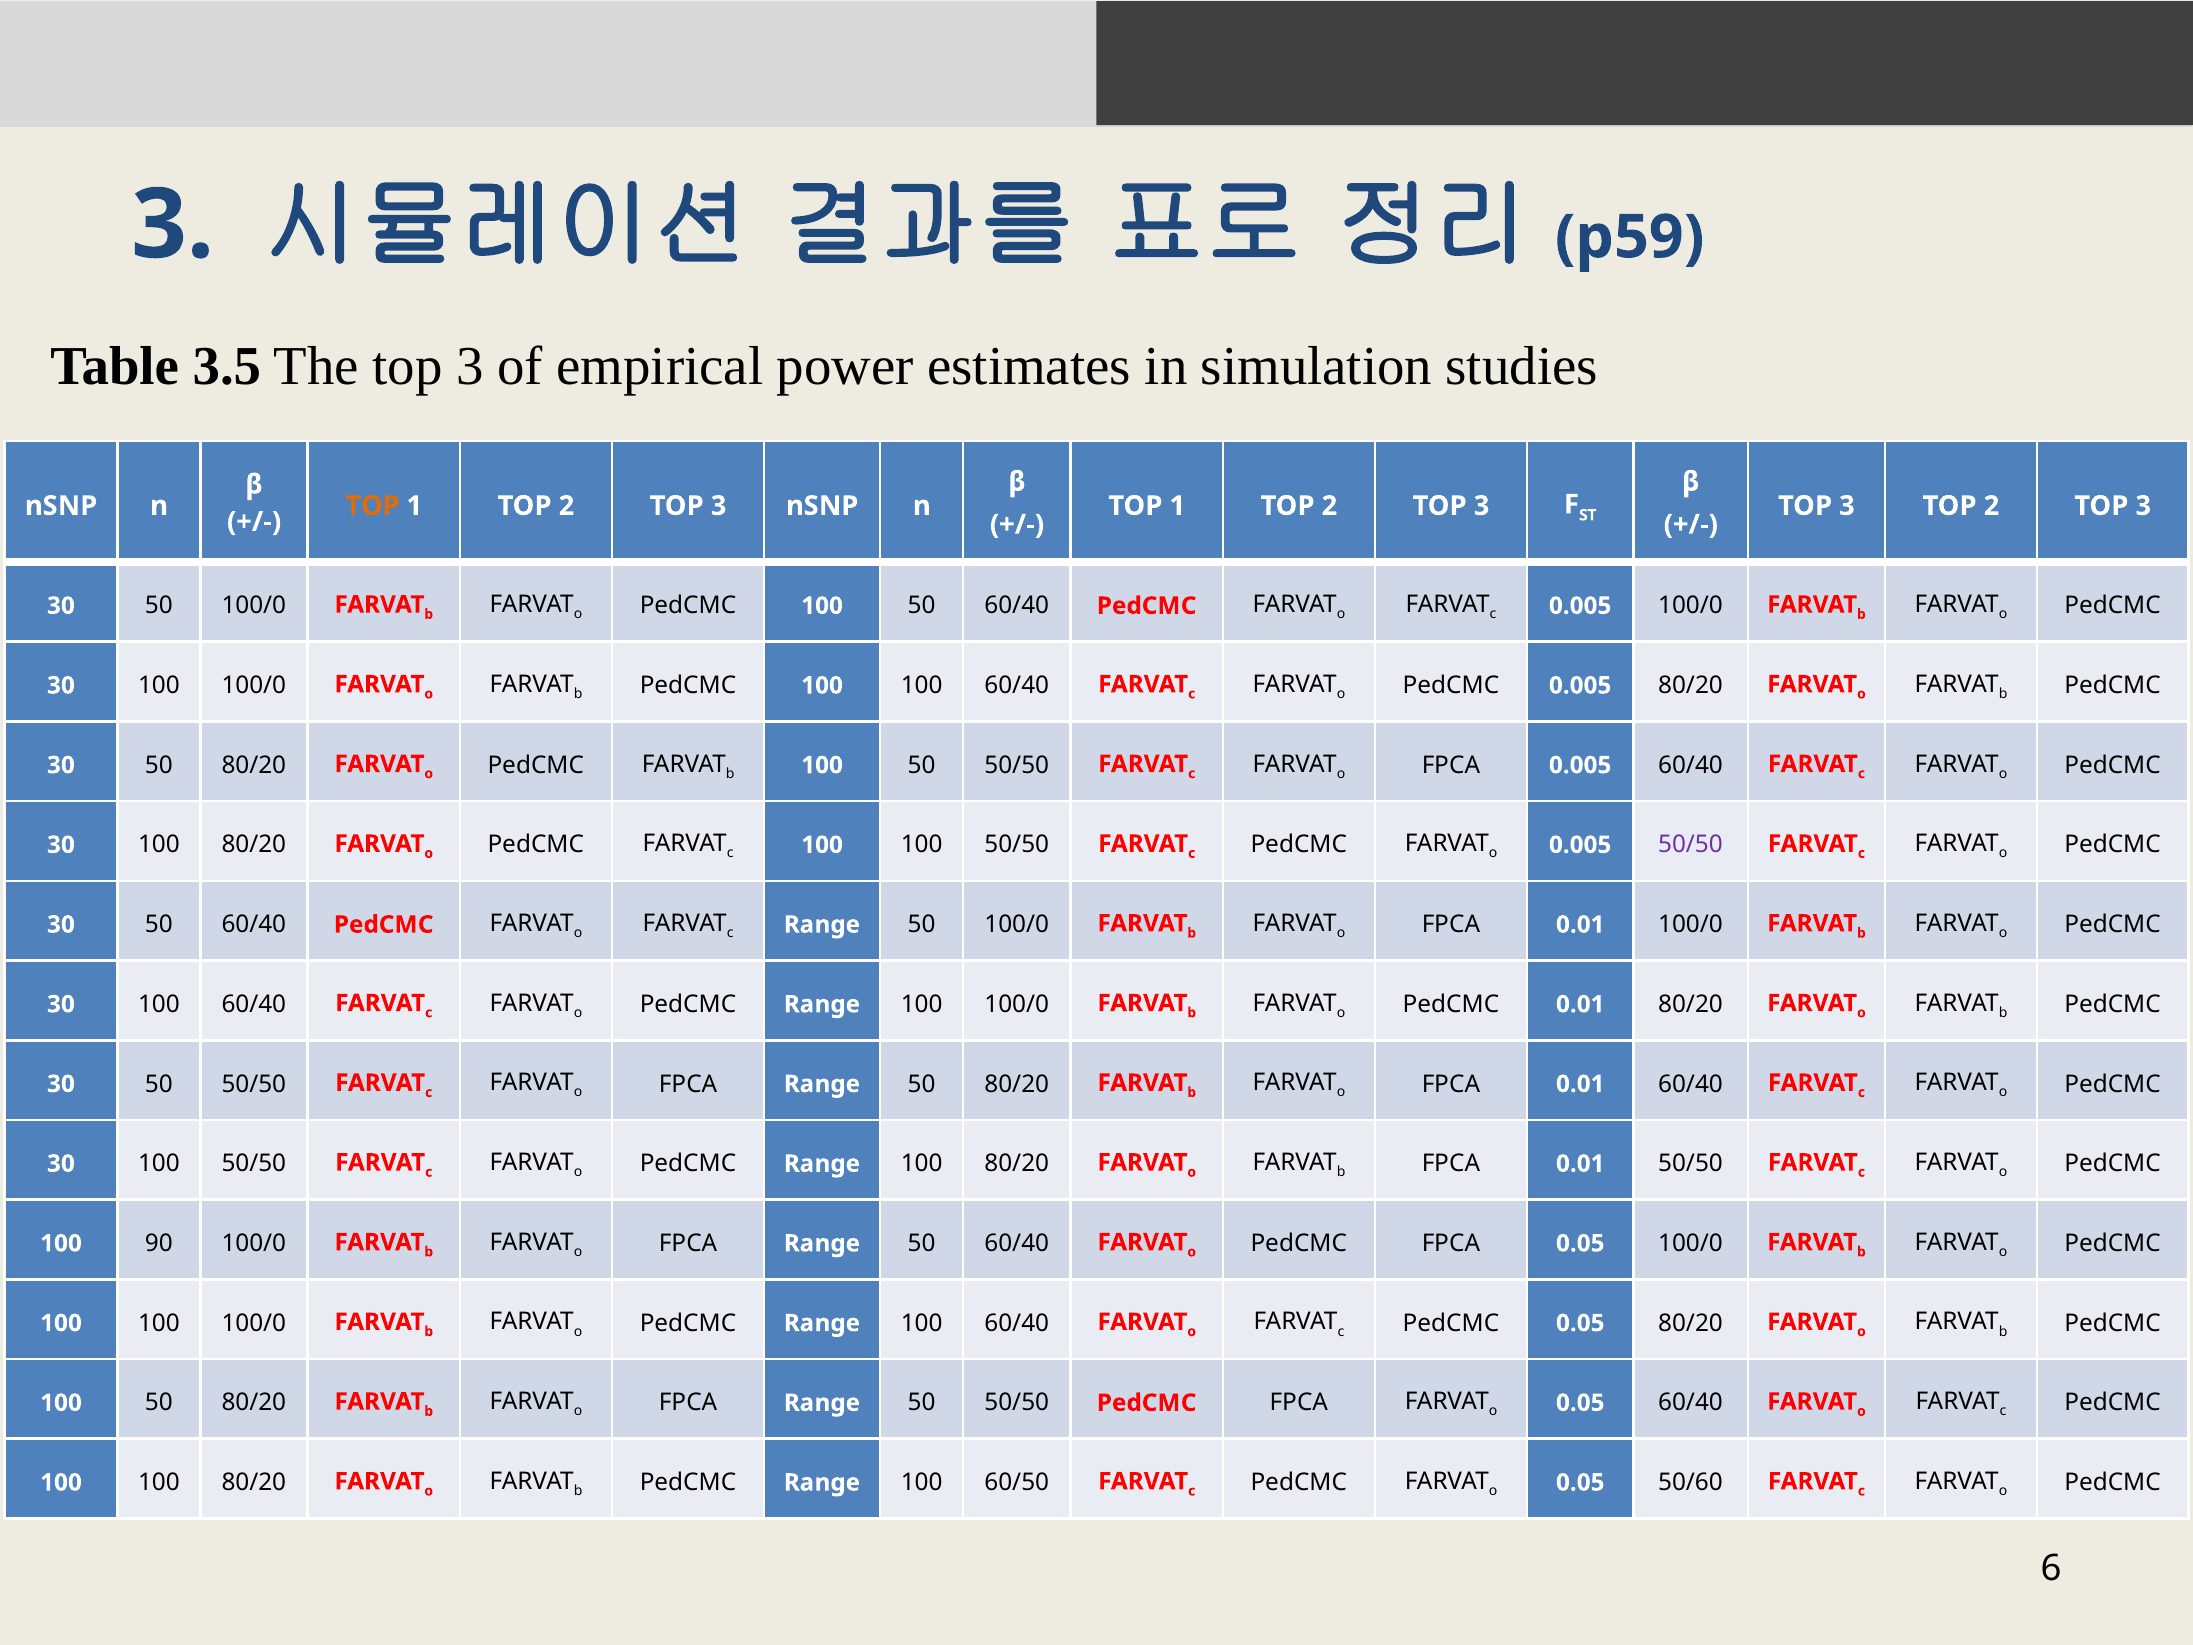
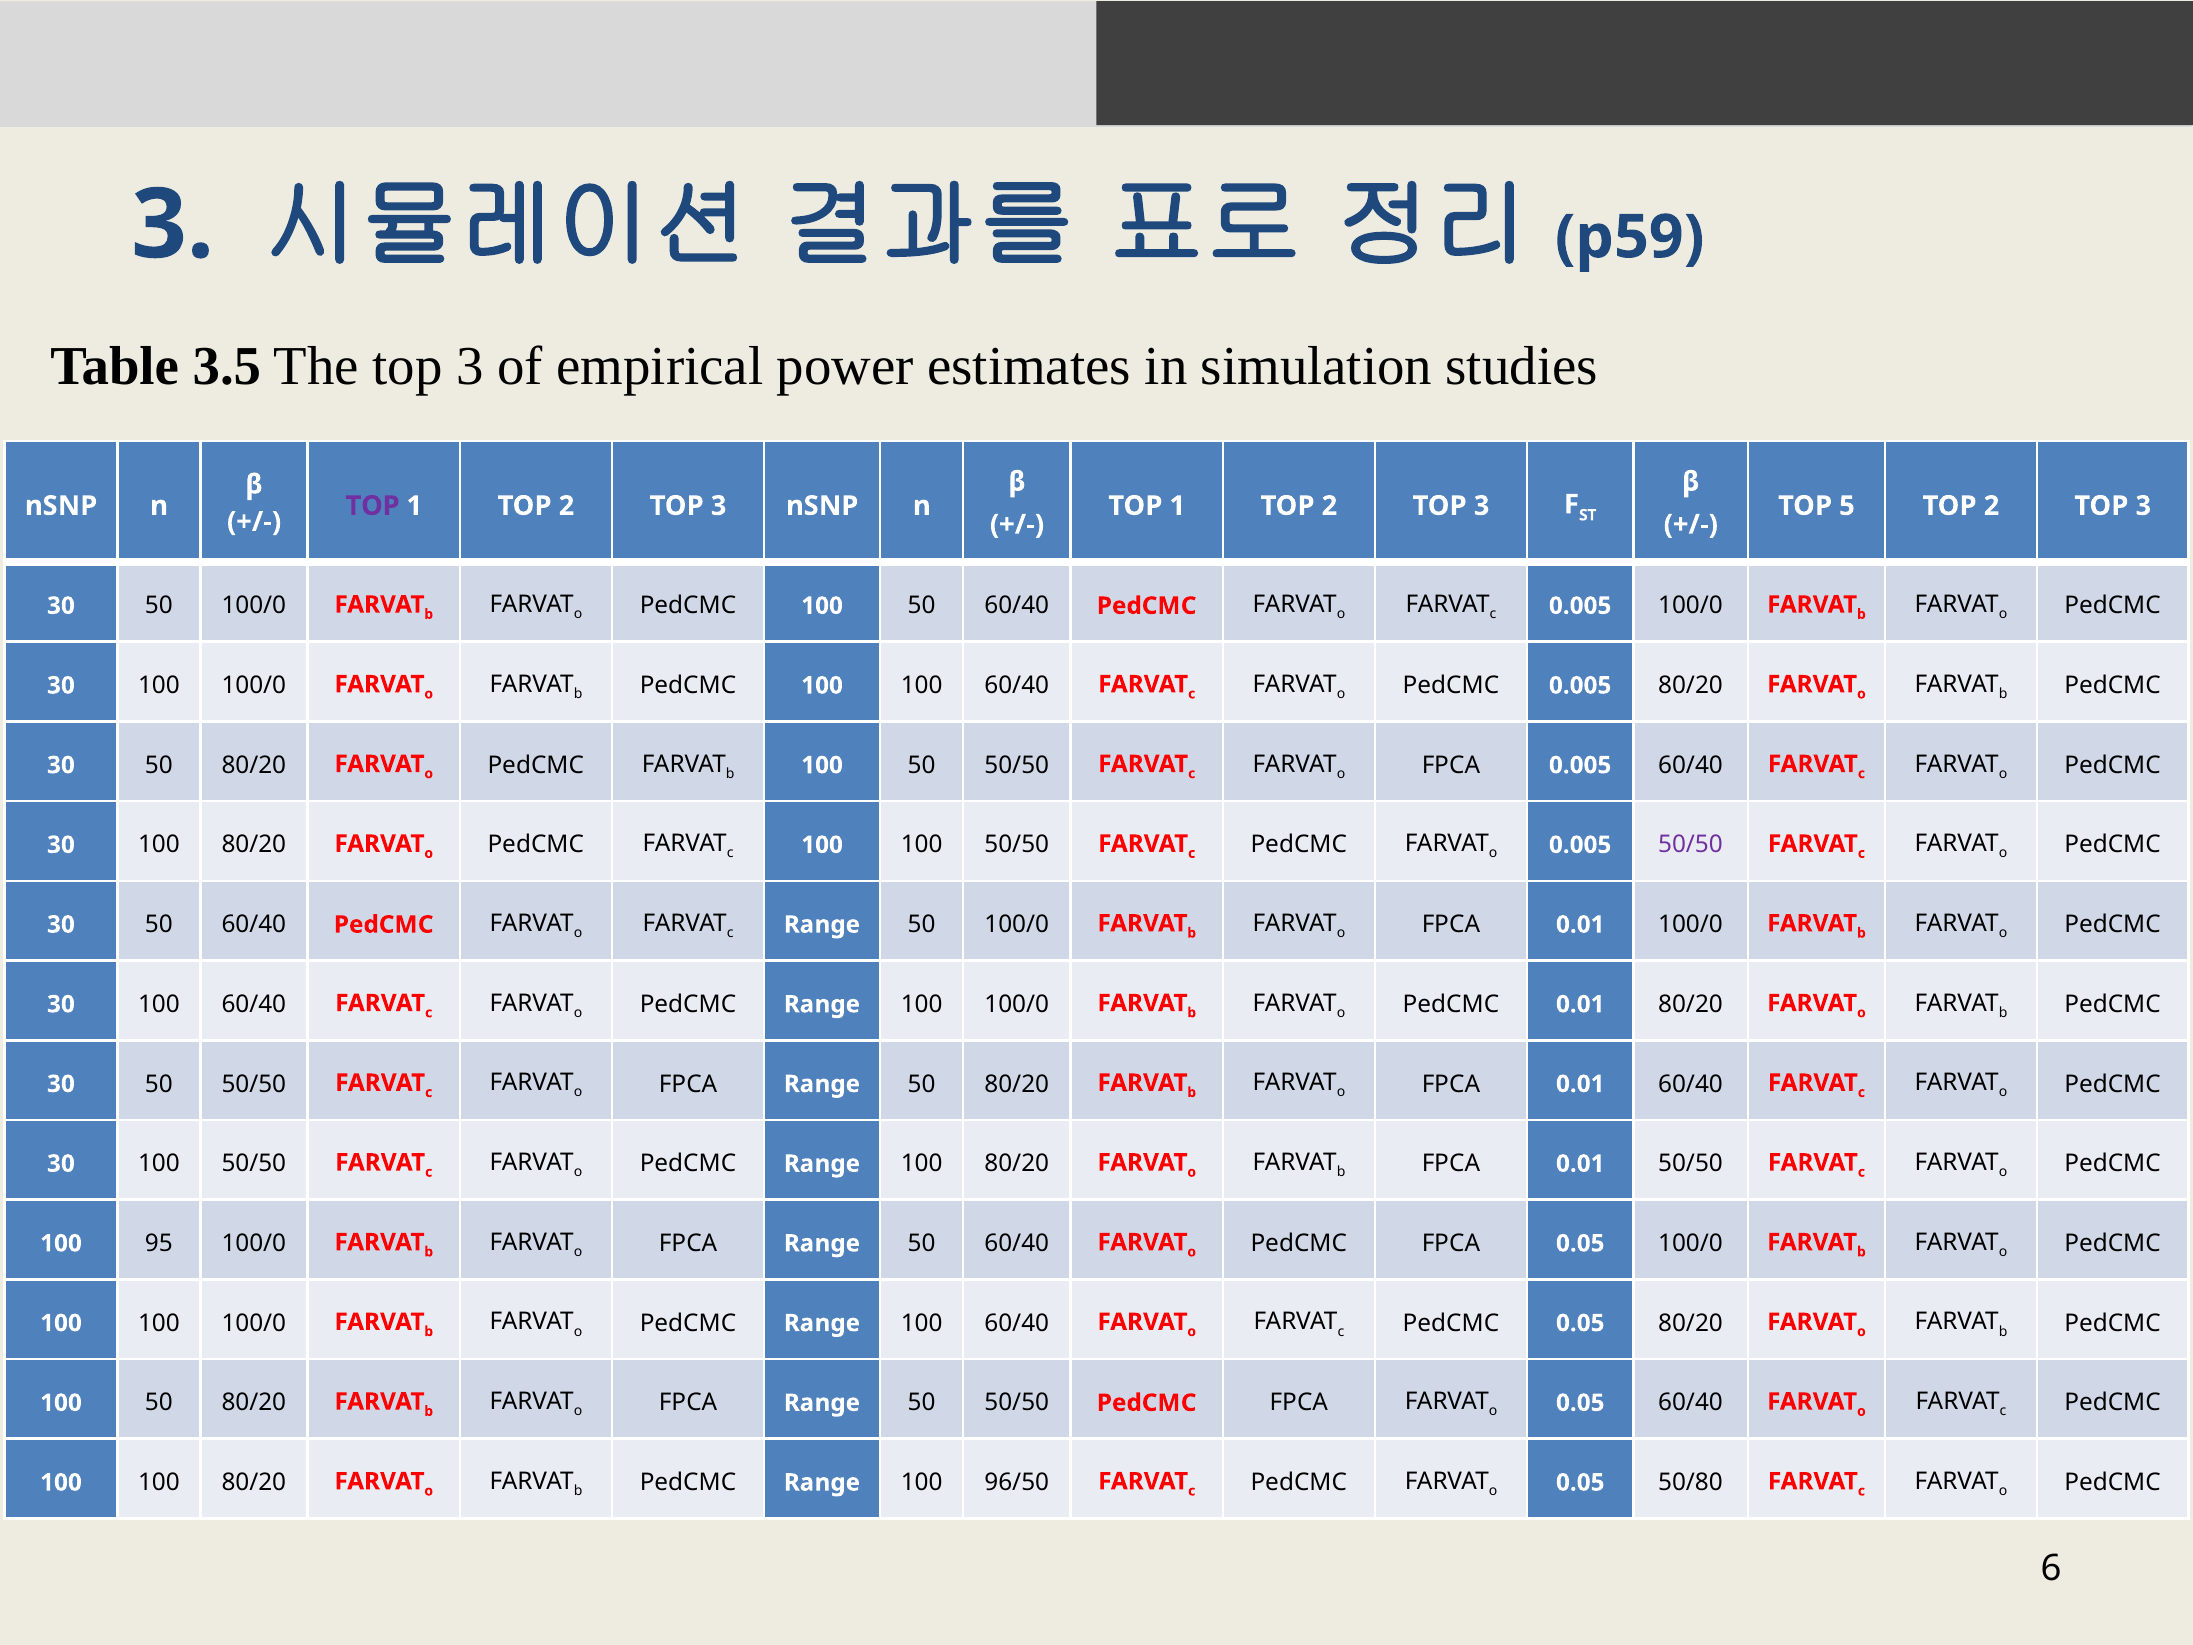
TOP at (373, 506) colour: orange -> purple
3 at (1847, 506): 3 -> 5
90: 90 -> 95
60/50: 60/50 -> 96/50
50/60: 50/60 -> 50/80
